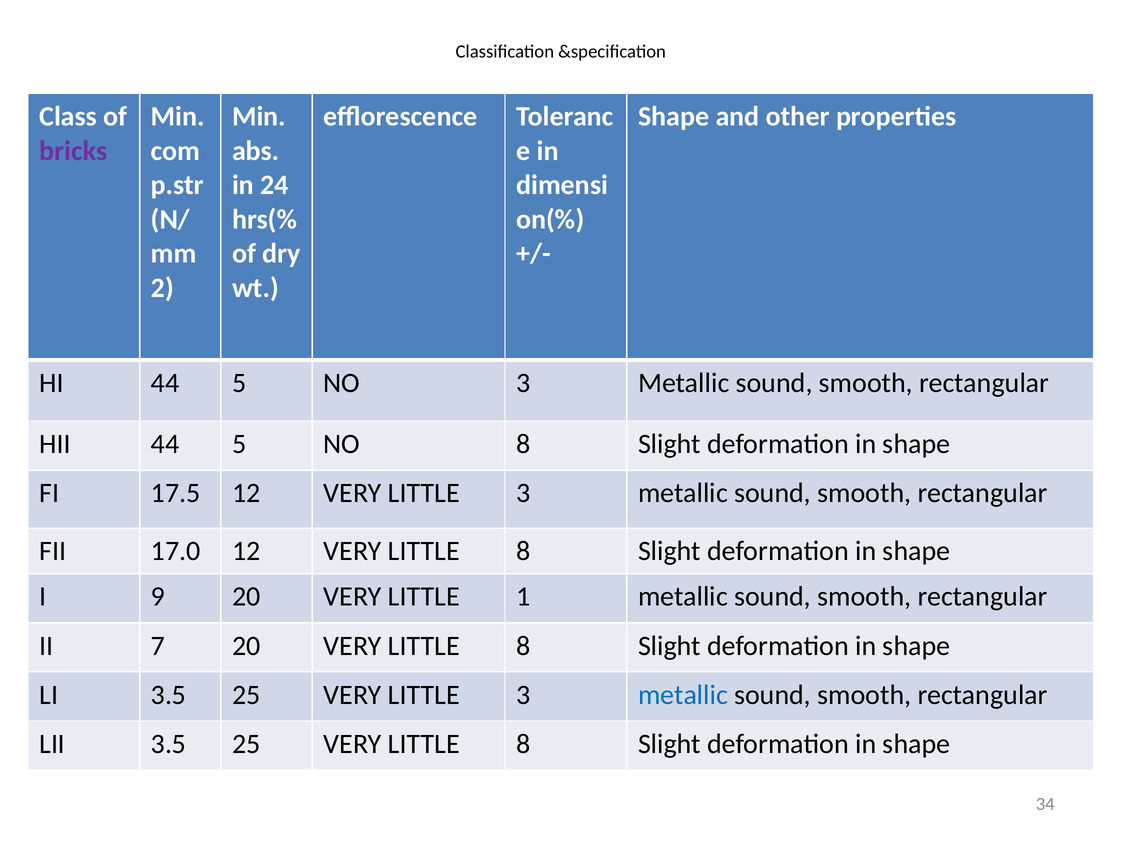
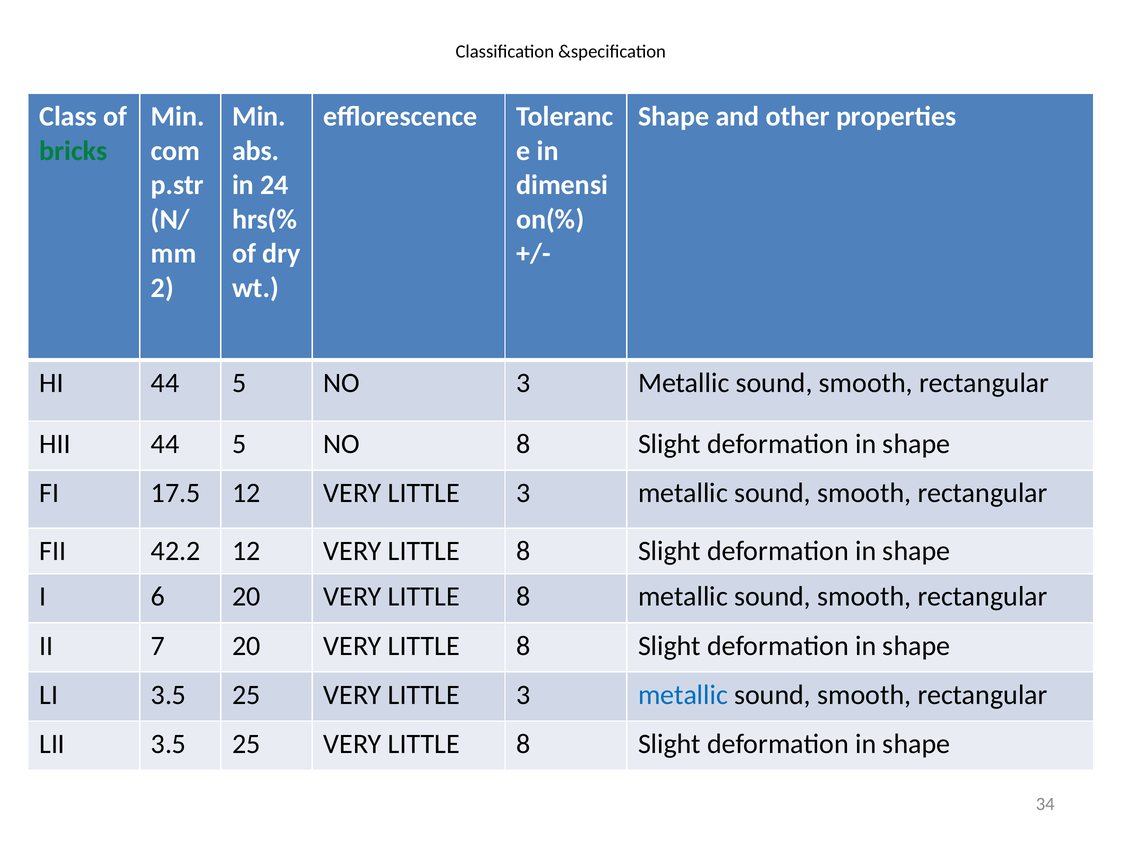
bricks colour: purple -> green
17.0: 17.0 -> 42.2
9: 9 -> 6
1 at (523, 596): 1 -> 8
